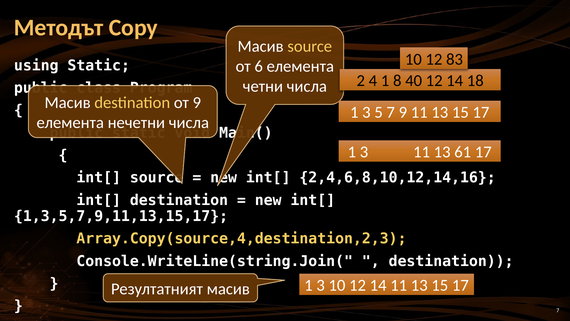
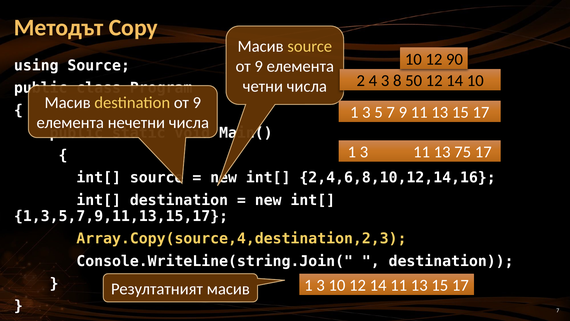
83: 83 -> 90
using Static: Static -> Source
6 at (259, 66): 6 -> 9
4 1: 1 -> 3
40: 40 -> 50
14 18: 18 -> 10
61: 61 -> 75
